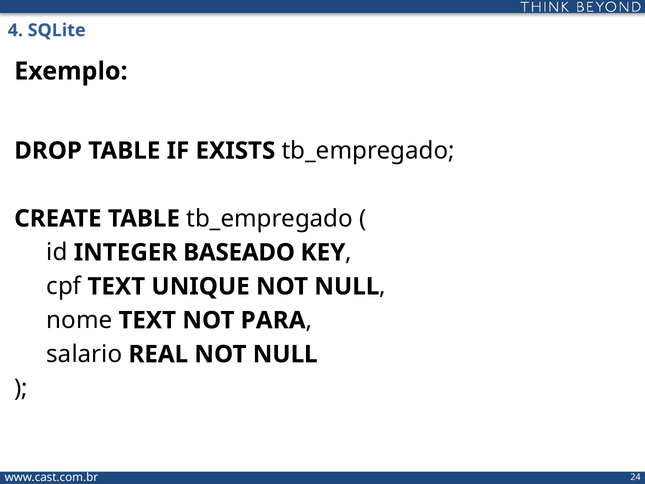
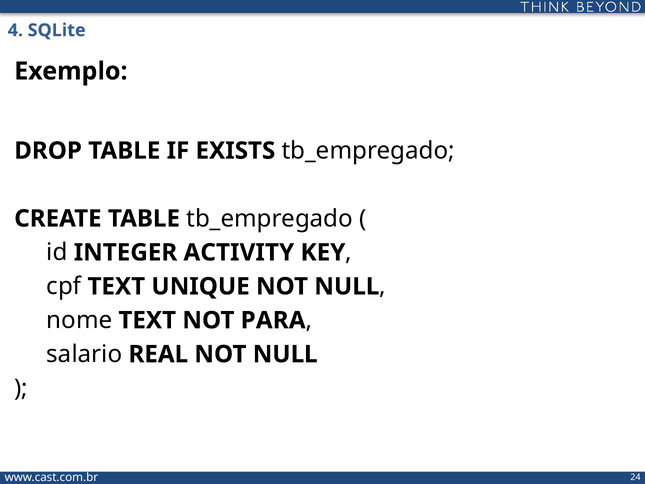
BASEADO: BASEADO -> ACTIVITY
